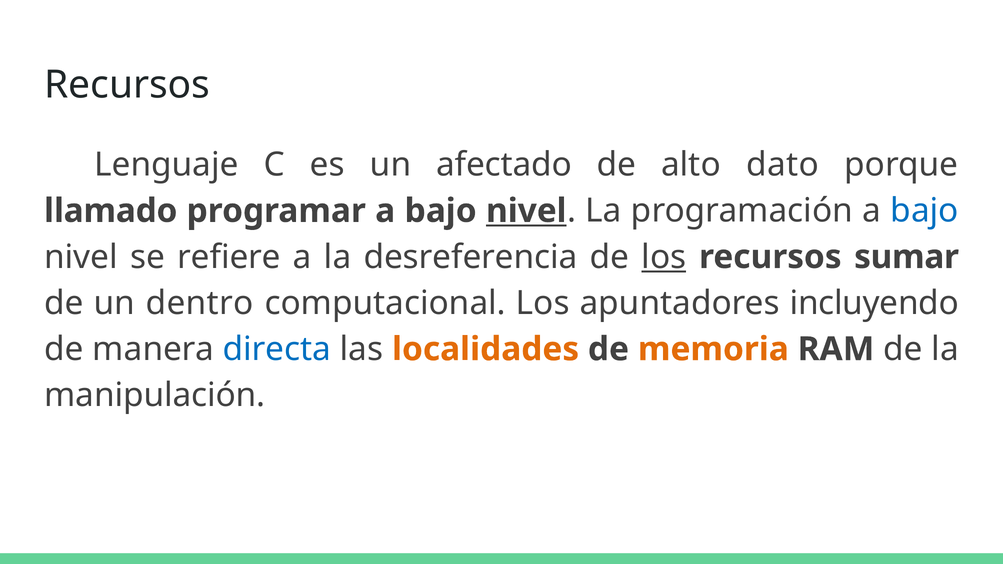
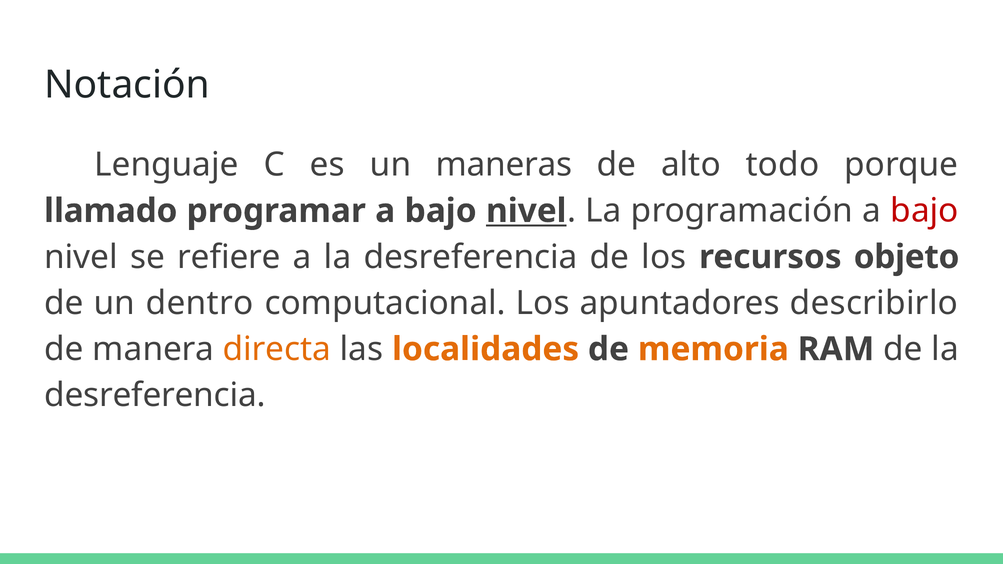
Recursos at (127, 85): Recursos -> Notación
afectado: afectado -> maneras
dato: dato -> todo
bajo at (925, 211) colour: blue -> red
los at (664, 257) underline: present -> none
sumar: sumar -> objeto
incluyendo: incluyendo -> describirlo
directa colour: blue -> orange
manipulación at (155, 395): manipulación -> desreferencia
